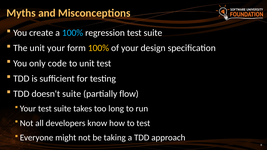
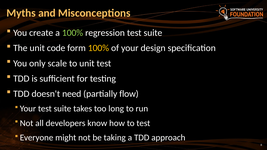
100% at (73, 33) colour: light blue -> light green
unit your: your -> code
code: code -> scale
doesn't suite: suite -> need
